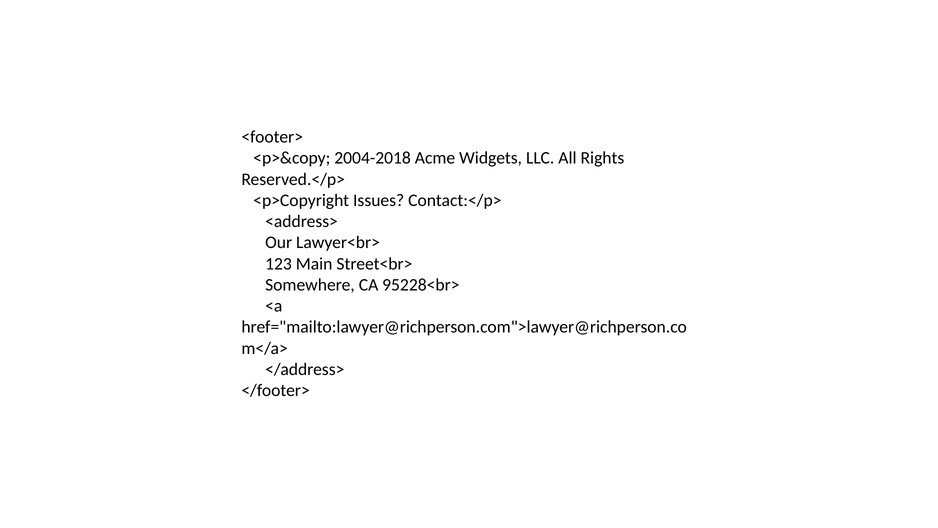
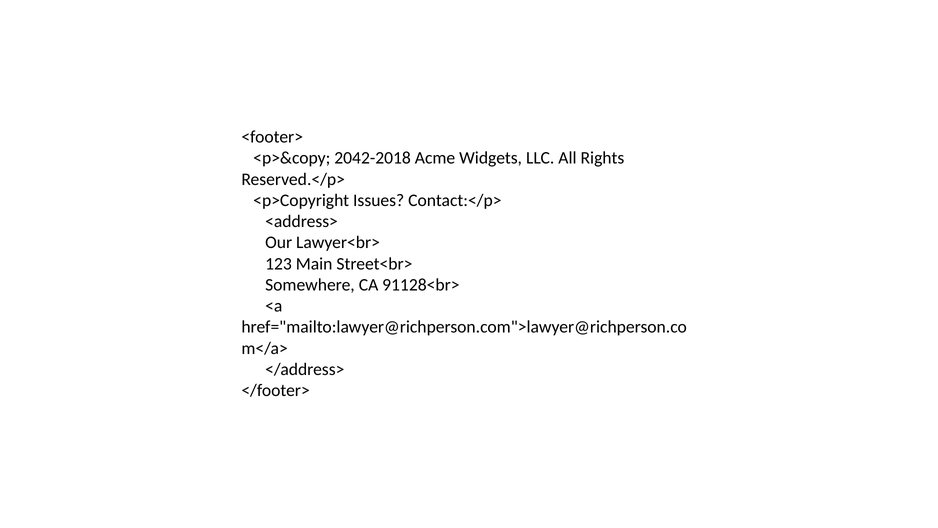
2004-2018: 2004-2018 -> 2042-2018
95228<br>: 95228<br> -> 91128<br>
